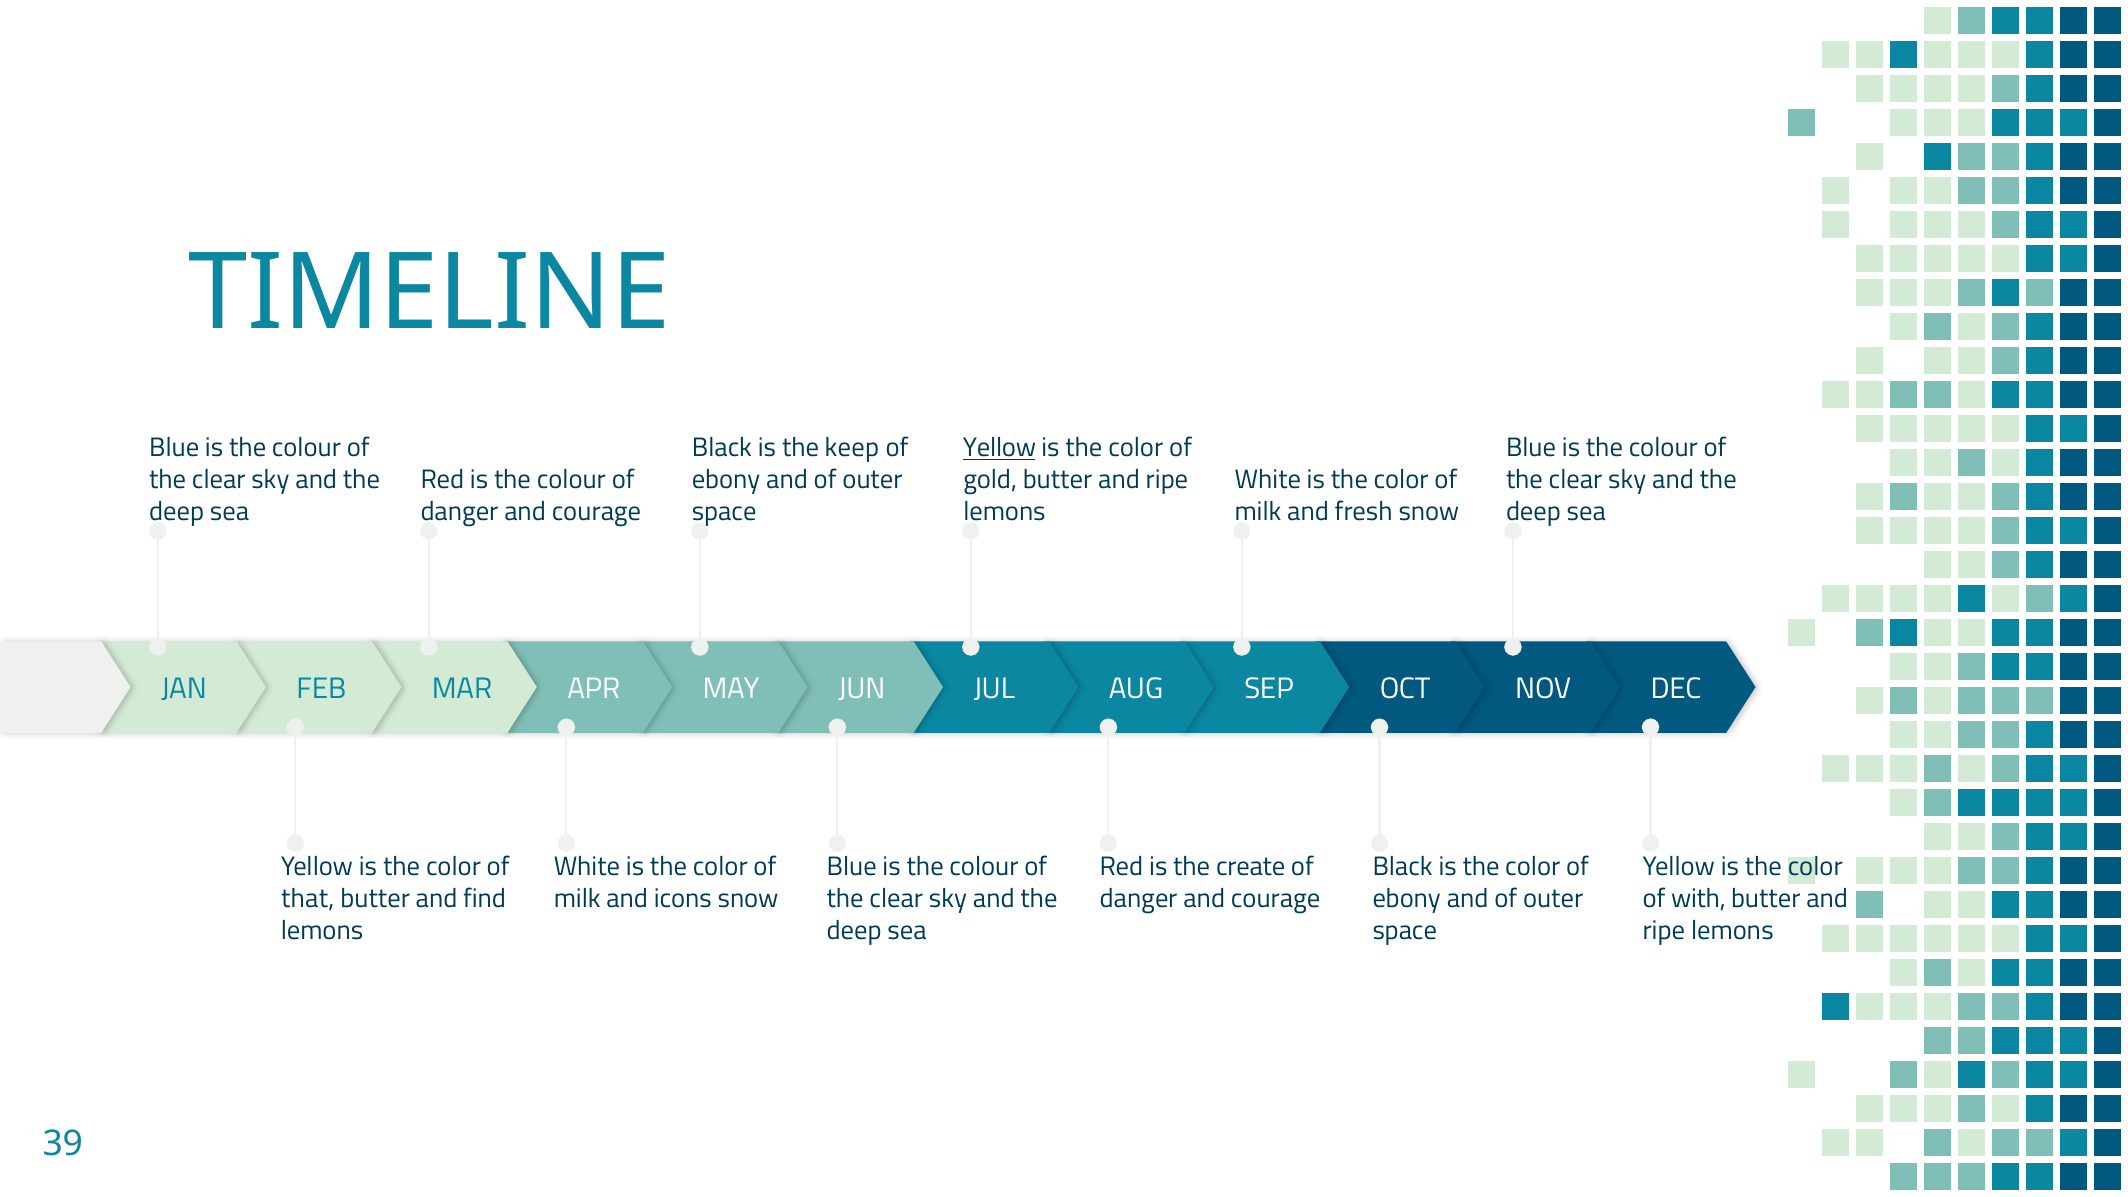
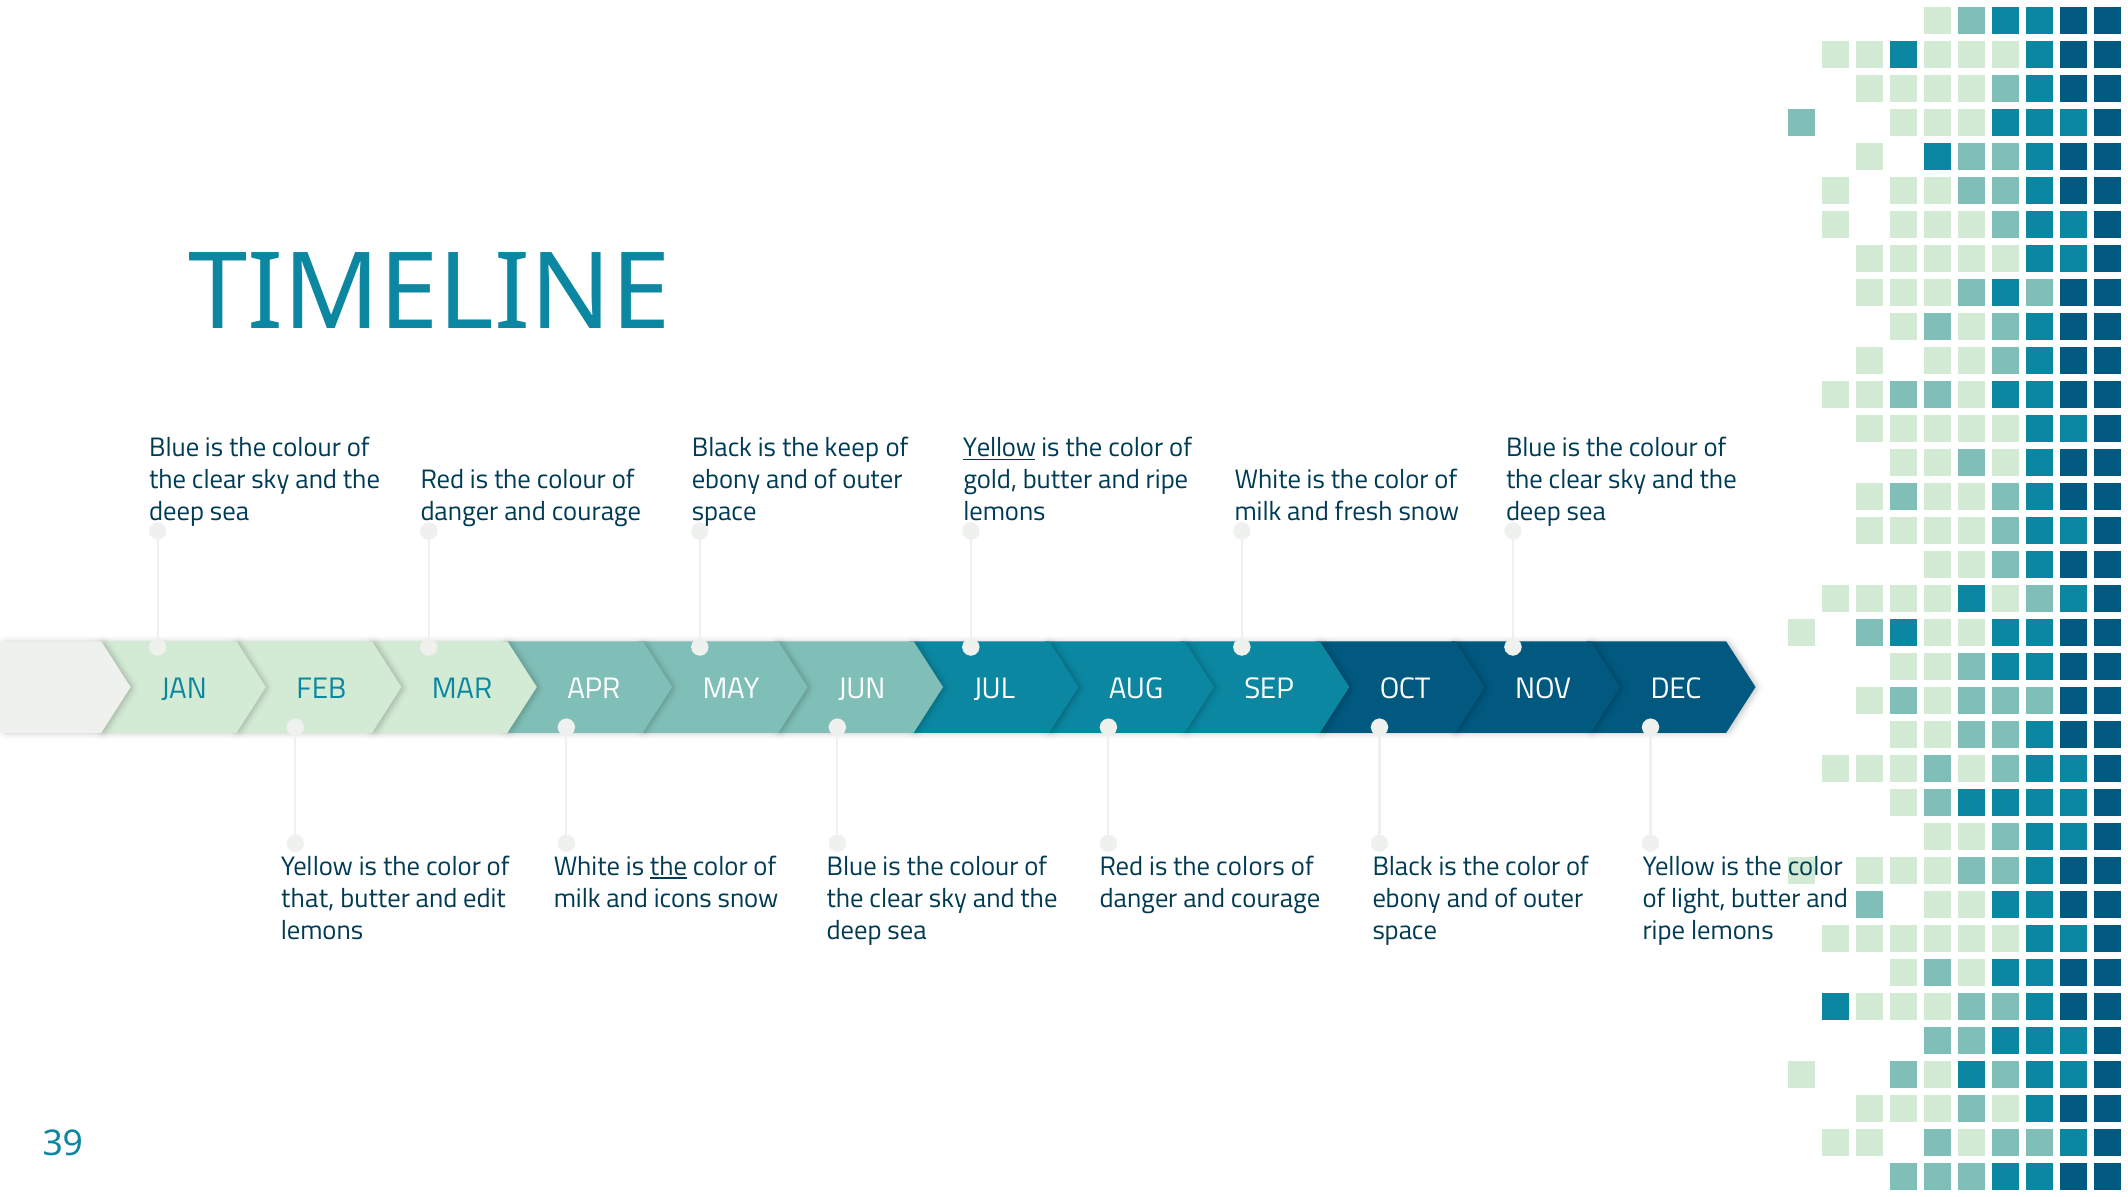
the at (669, 867) underline: none -> present
create: create -> colors
find: find -> edit
with: with -> light
